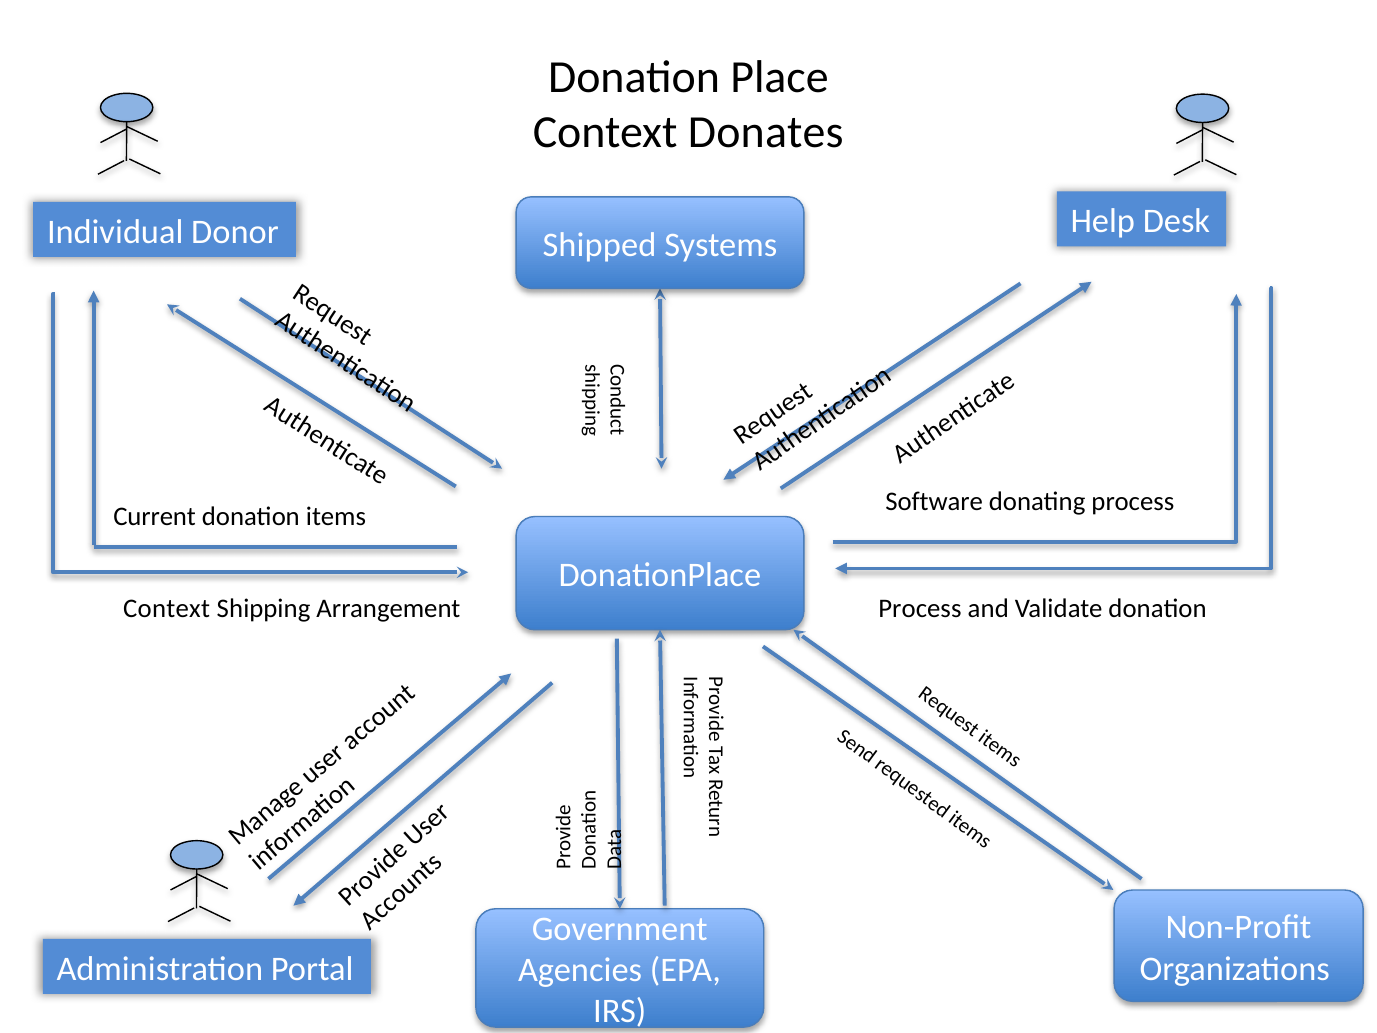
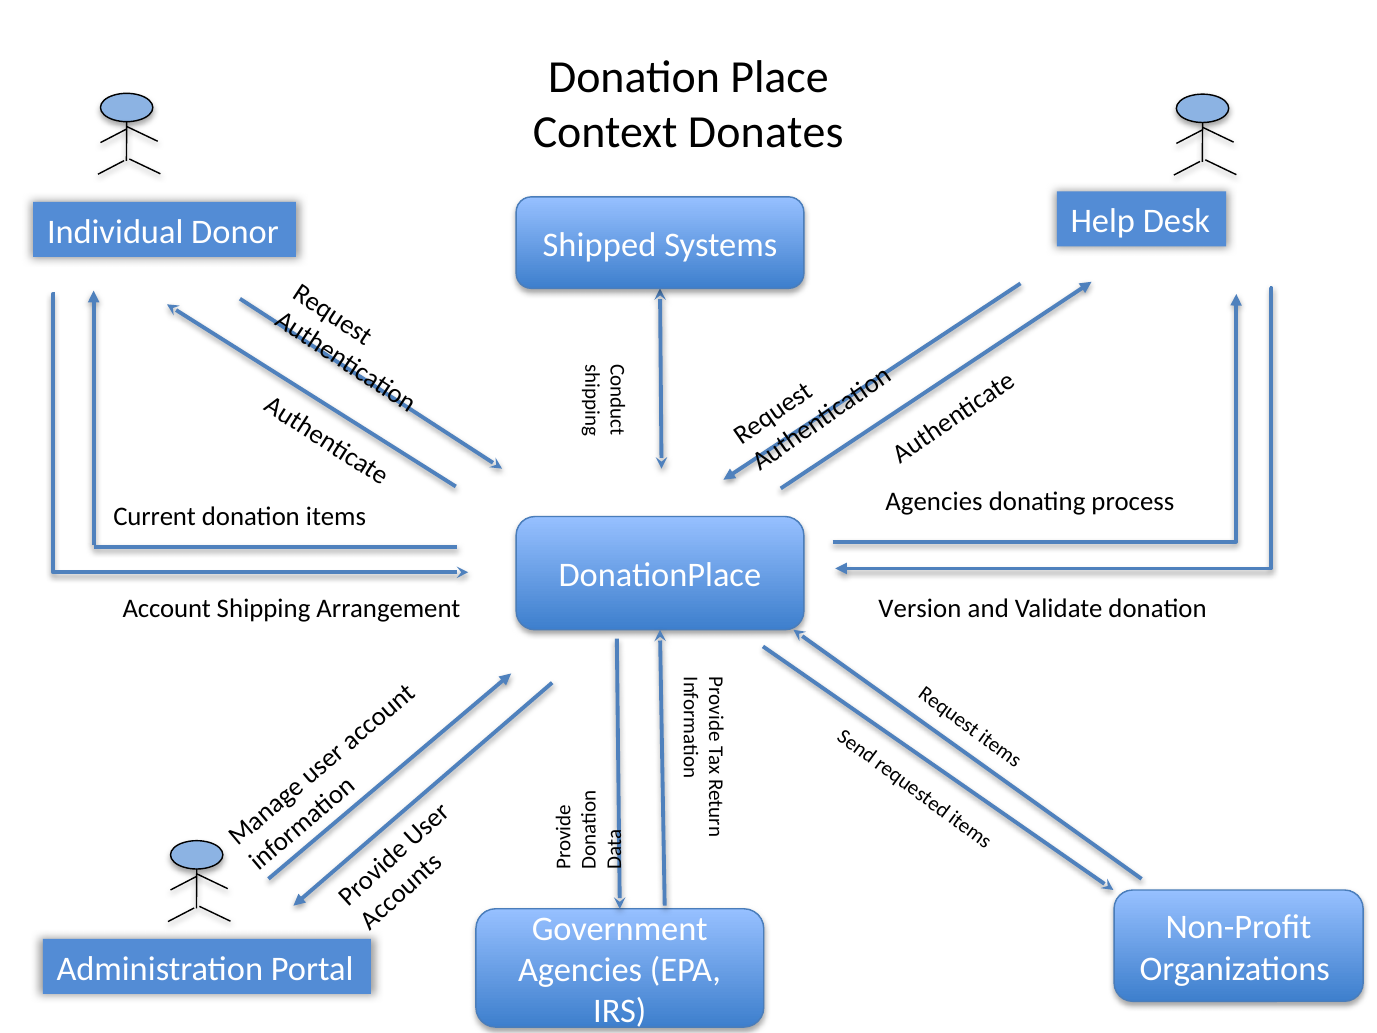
Software at (934, 502): Software -> Agencies
Context at (167, 609): Context -> Account
Arrangement Process: Process -> Version
